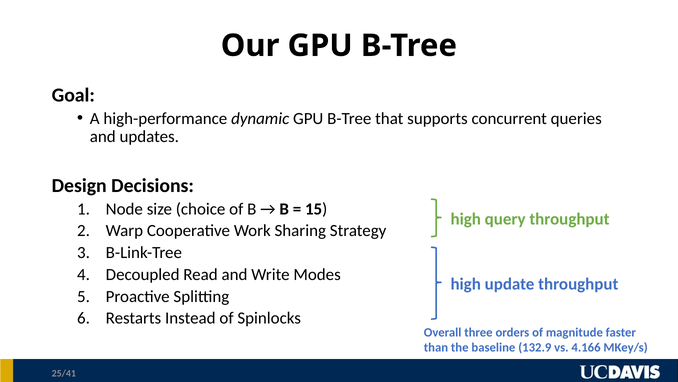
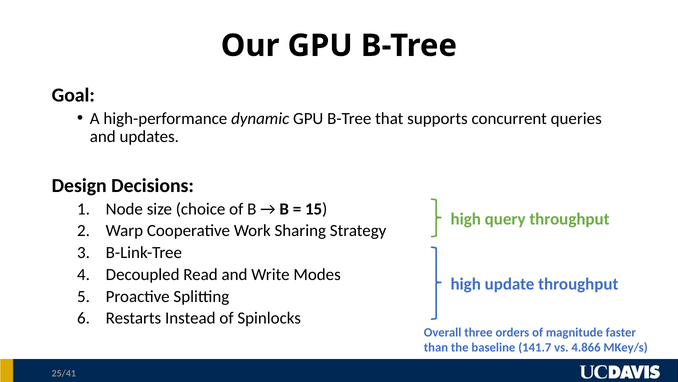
132.9: 132.9 -> 141.7
4.166: 4.166 -> 4.866
